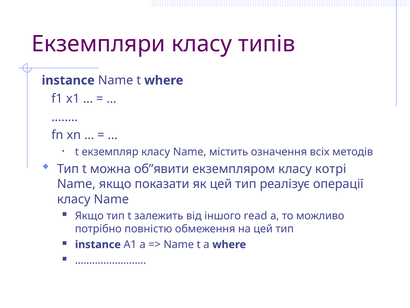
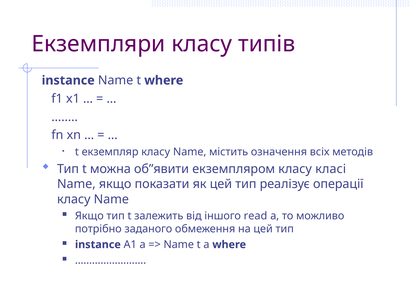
котрі: котрі -> класі
повністю: повністю -> заданого
